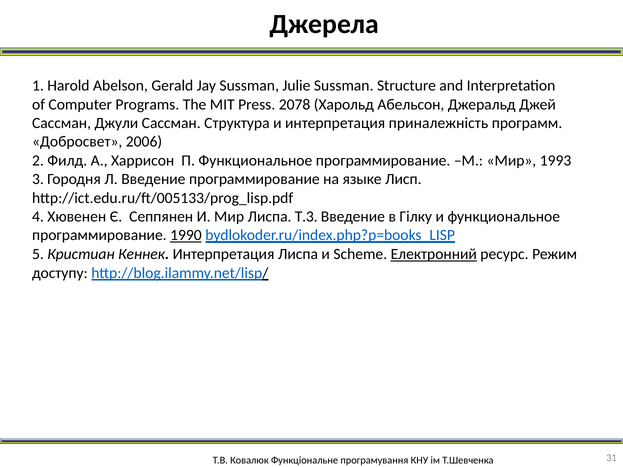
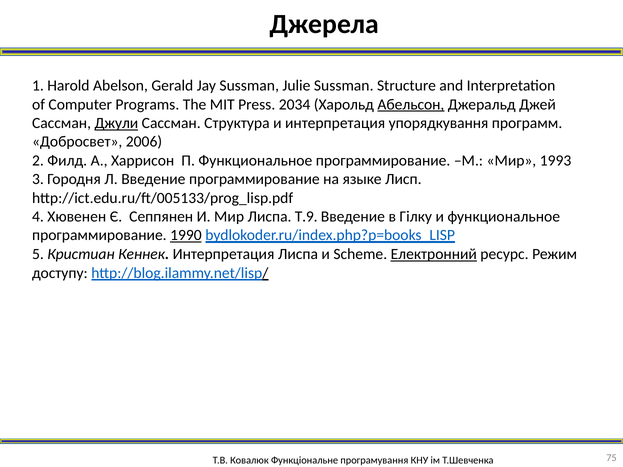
2078: 2078 -> 2034
Абельсон underline: none -> present
Джули underline: none -> present
приналежність: приналежність -> упорядкування
Т.3: Т.3 -> Т.9
31: 31 -> 75
